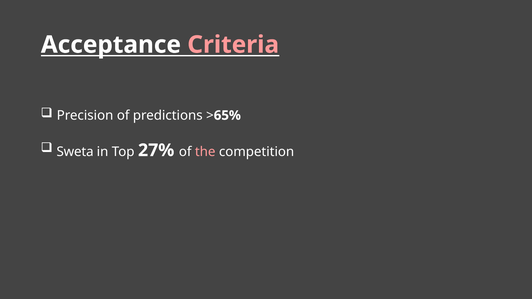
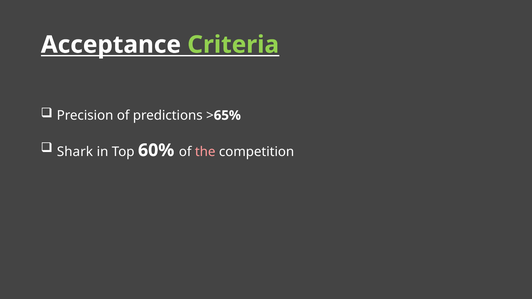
Criteria colour: pink -> light green
Sweta: Sweta -> Shark
27%: 27% -> 60%
